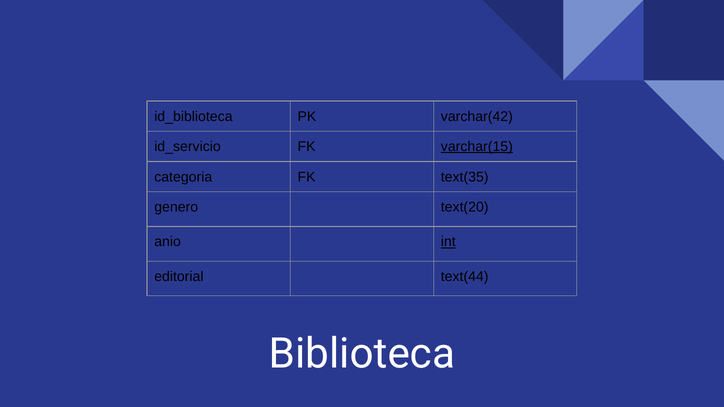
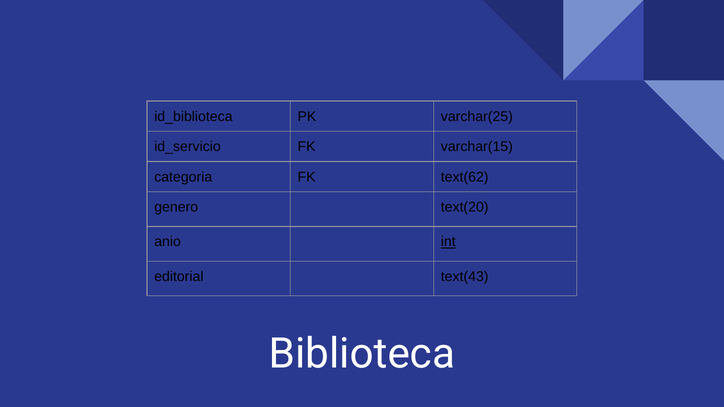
varchar(42: varchar(42 -> varchar(25
varchar(15 underline: present -> none
text(35: text(35 -> text(62
text(44: text(44 -> text(43
